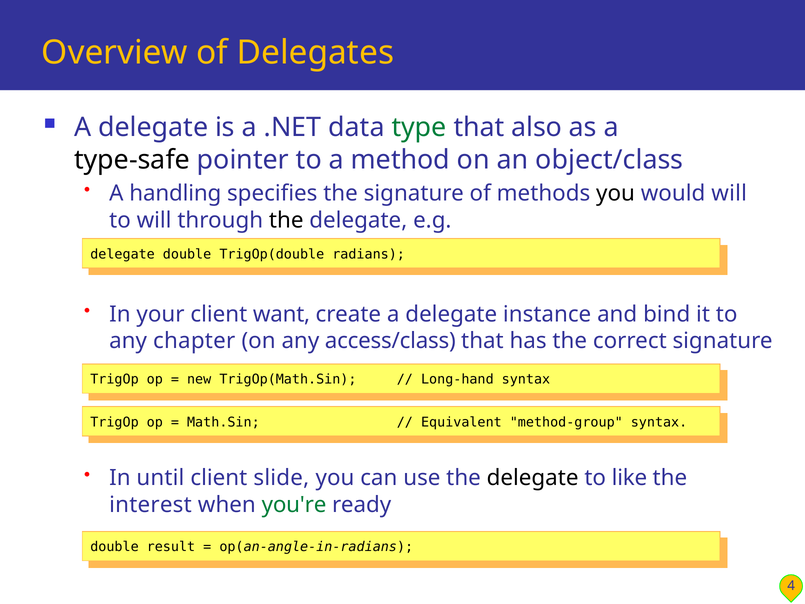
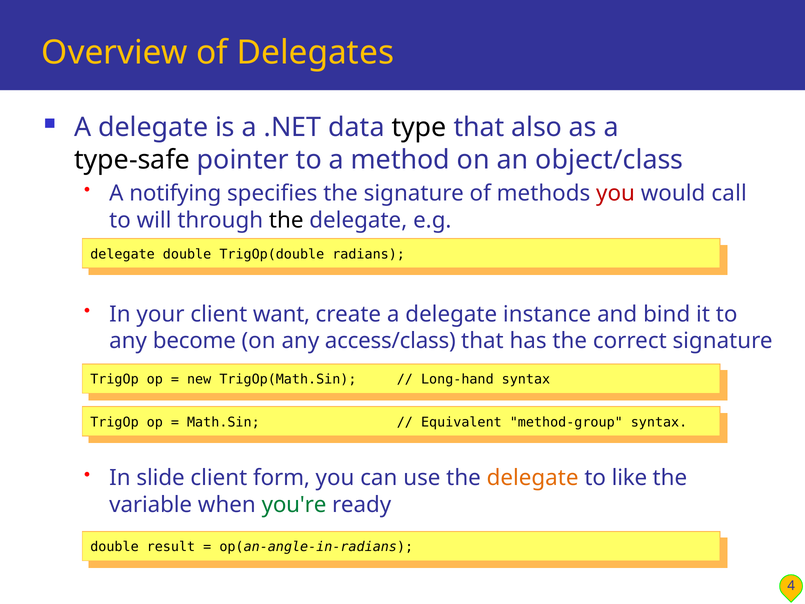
type colour: green -> black
handling: handling -> notifying
you at (615, 193) colour: black -> red
would will: will -> call
chapter: chapter -> become
until: until -> slide
slide: slide -> form
delegate at (533, 478) colour: black -> orange
interest: interest -> variable
